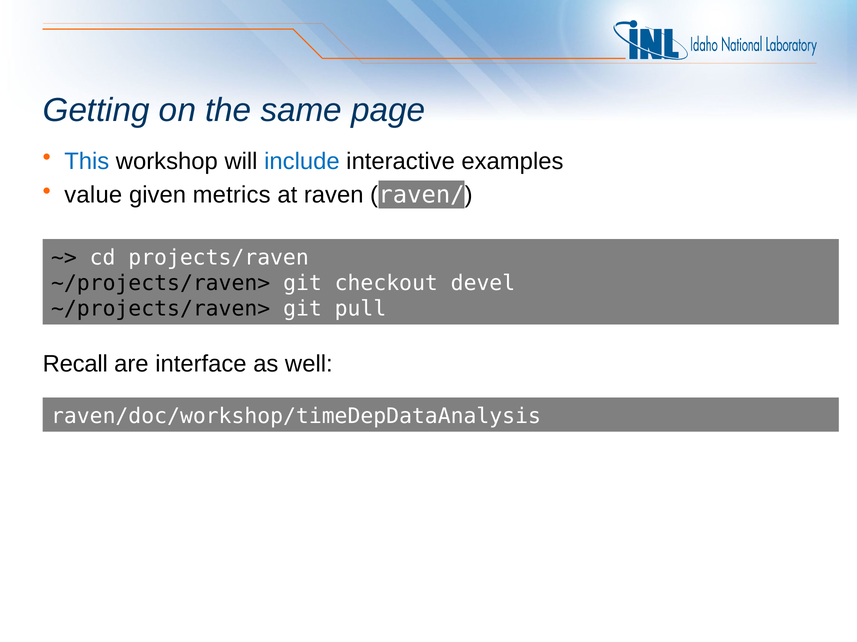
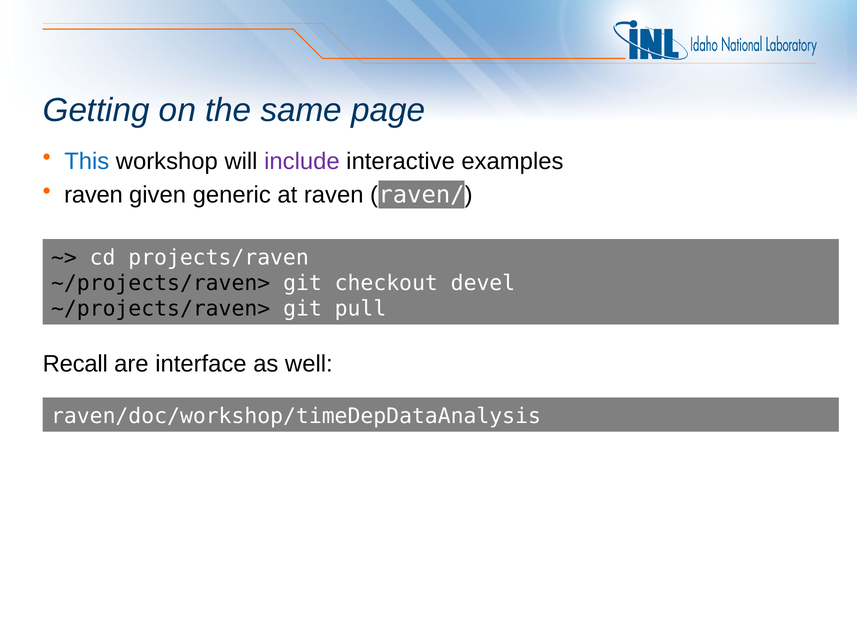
include colour: blue -> purple
value at (93, 195): value -> raven
metrics: metrics -> generic
